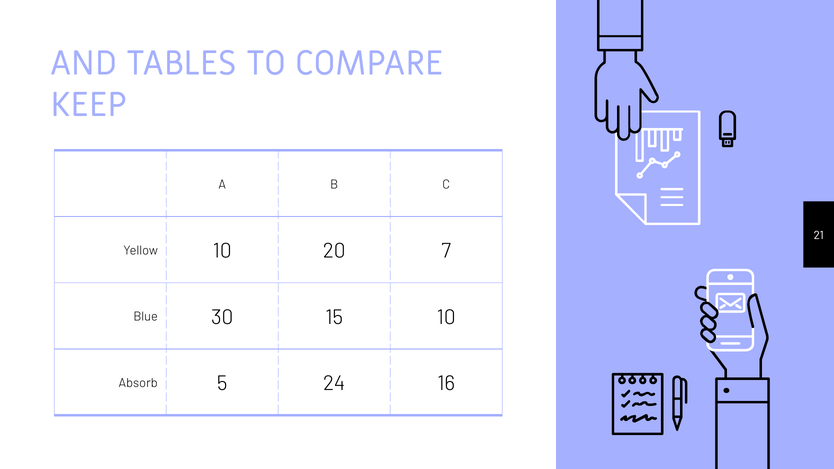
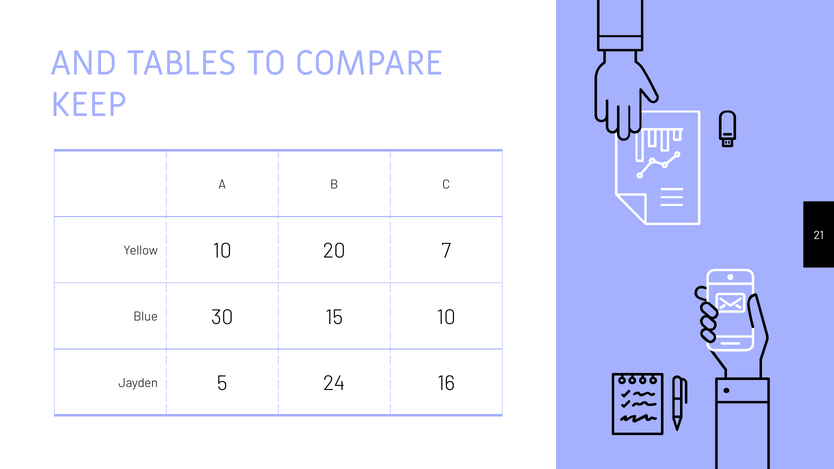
Absorb: Absorb -> Jayden
